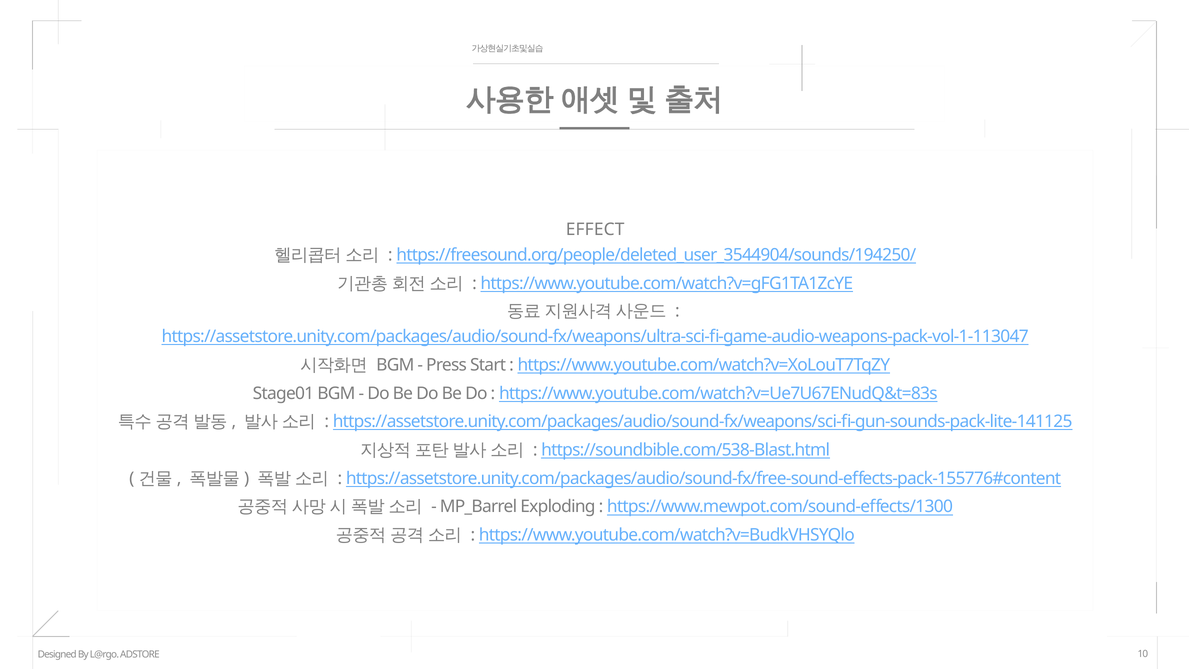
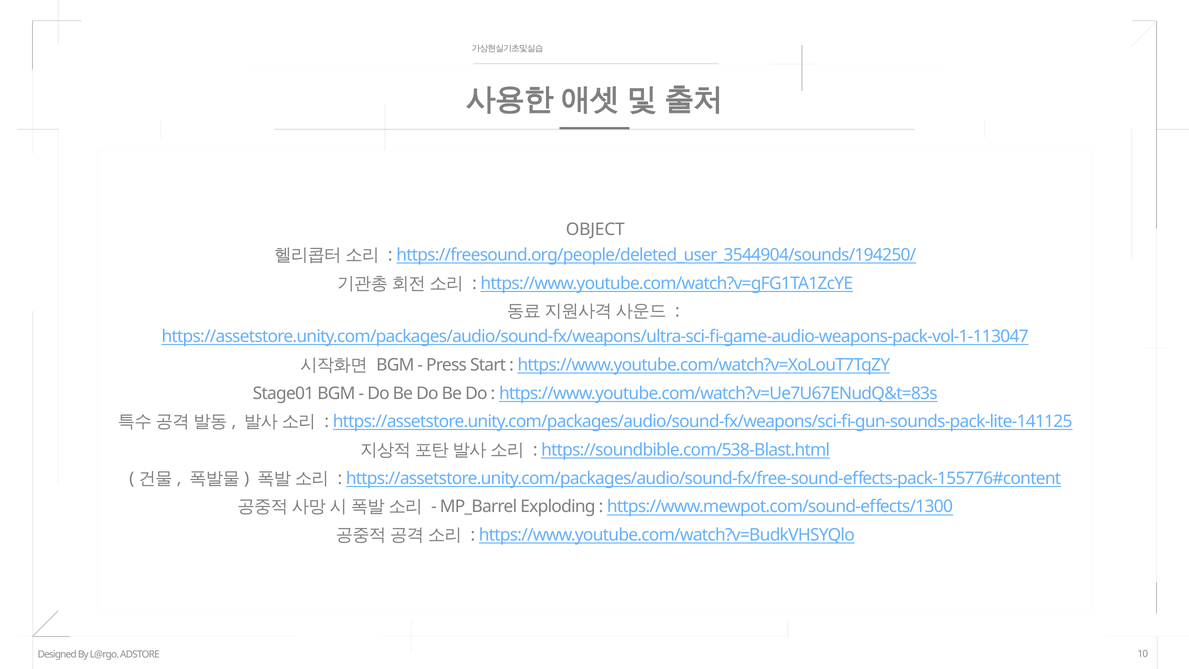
EFFECT: EFFECT -> OBJECT
